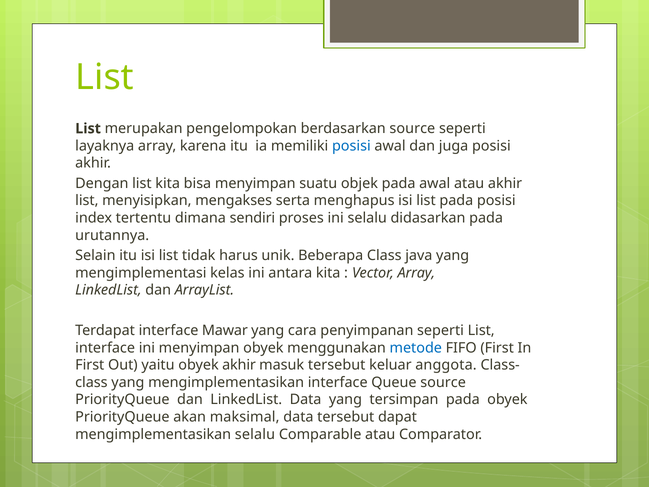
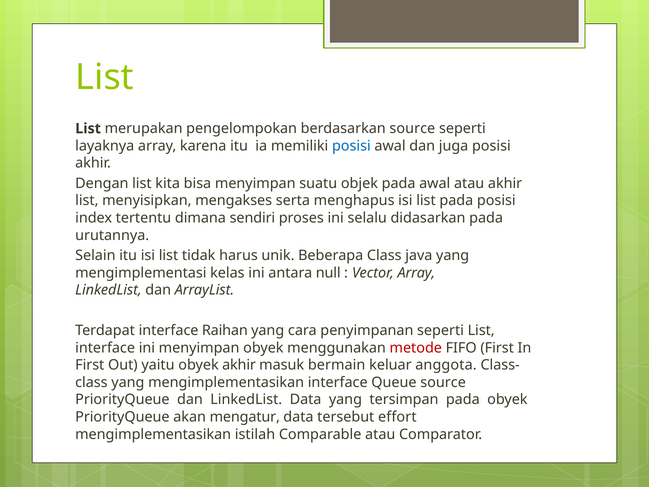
antara kita: kita -> null
Mawar: Mawar -> Raihan
metode colour: blue -> red
masuk tersebut: tersebut -> bermain
maksimal: maksimal -> mengatur
dapat: dapat -> effort
mengimplementasikan selalu: selalu -> istilah
